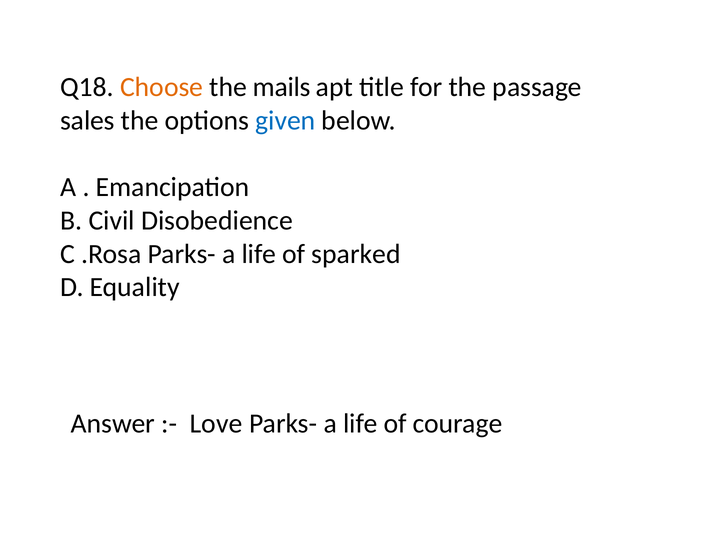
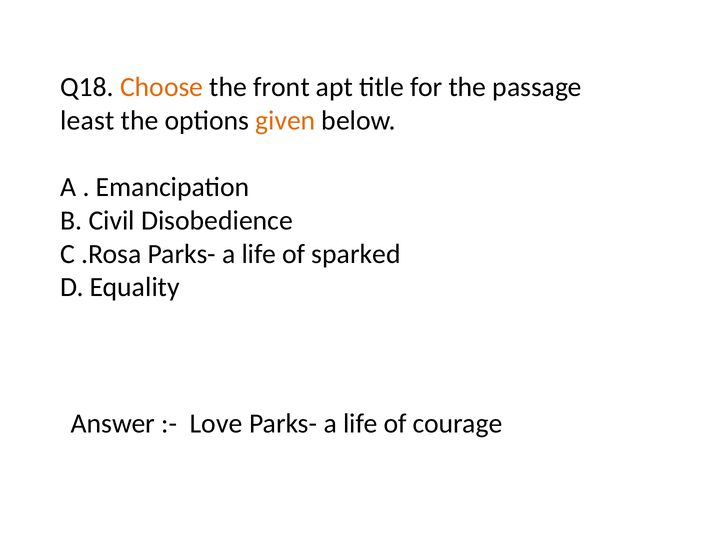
mails: mails -> front
sales: sales -> least
given colour: blue -> orange
